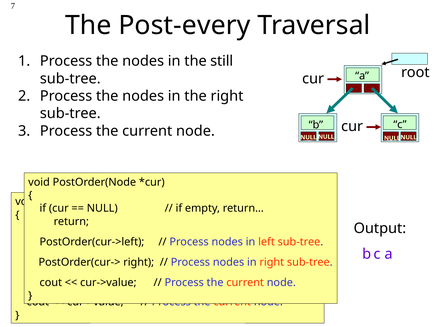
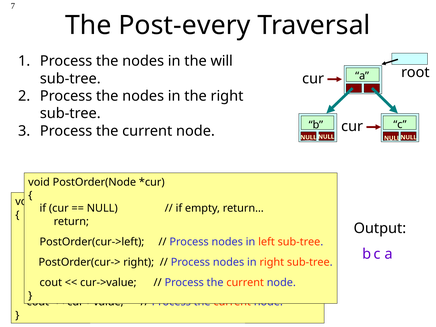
still: still -> will
